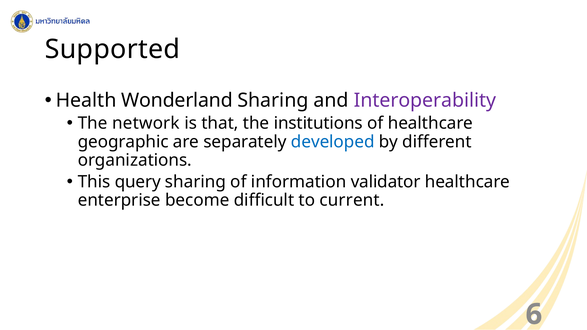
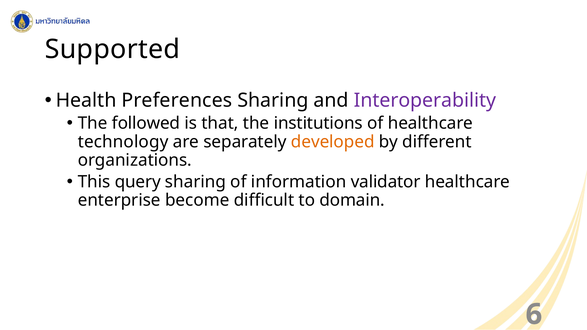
Wonderland: Wonderland -> Preferences
network: network -> followed
geographic: geographic -> technology
developed colour: blue -> orange
current: current -> domain
